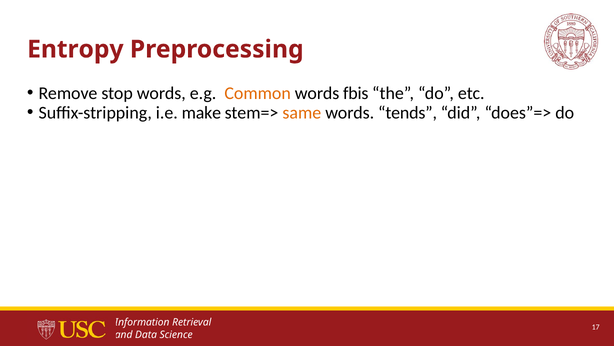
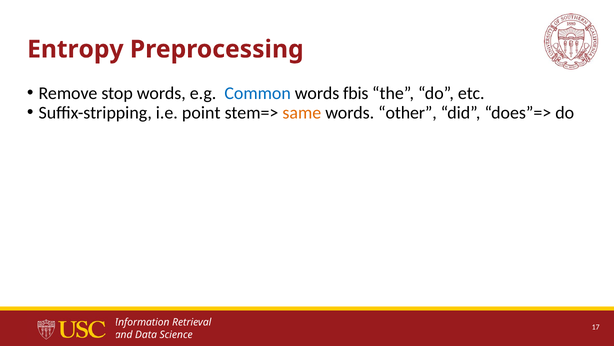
Common colour: orange -> blue
make: make -> point
tends: tends -> other
